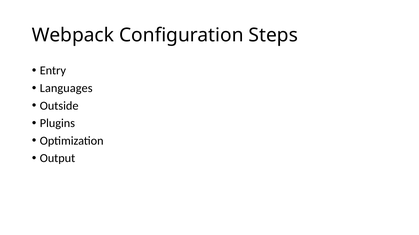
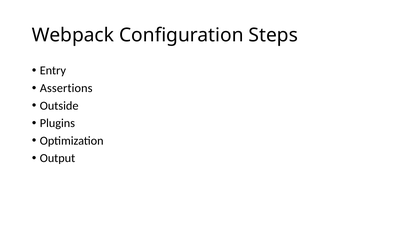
Languages: Languages -> Assertions
